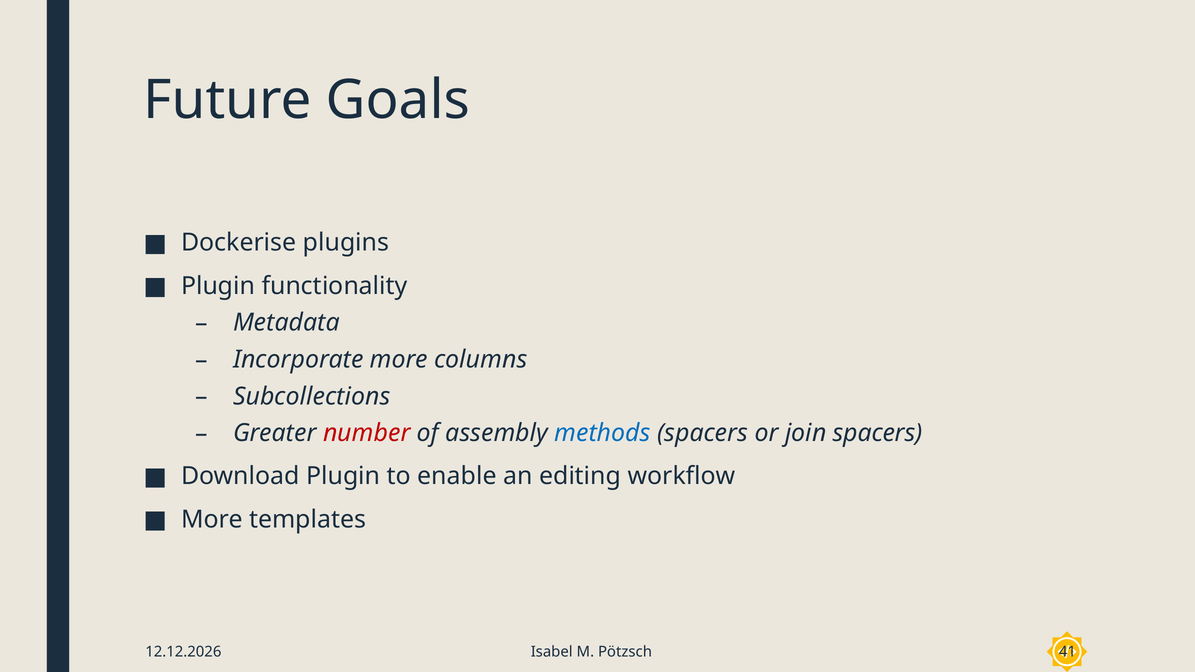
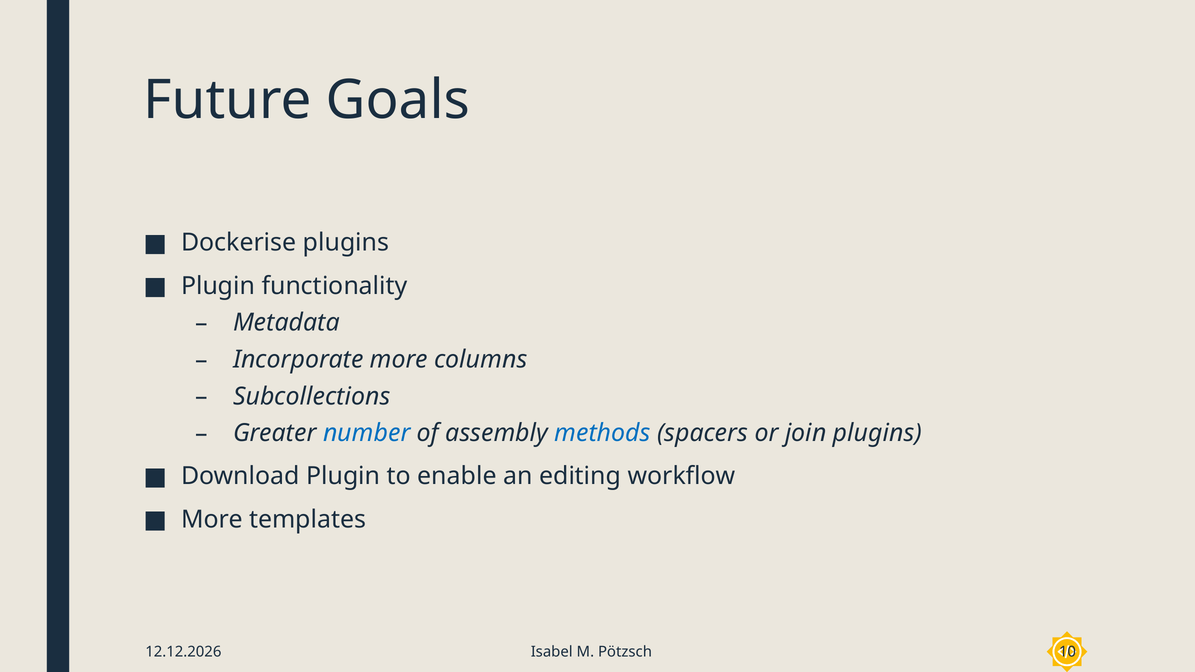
number colour: red -> blue
join spacers: spacers -> plugins
41: 41 -> 10
